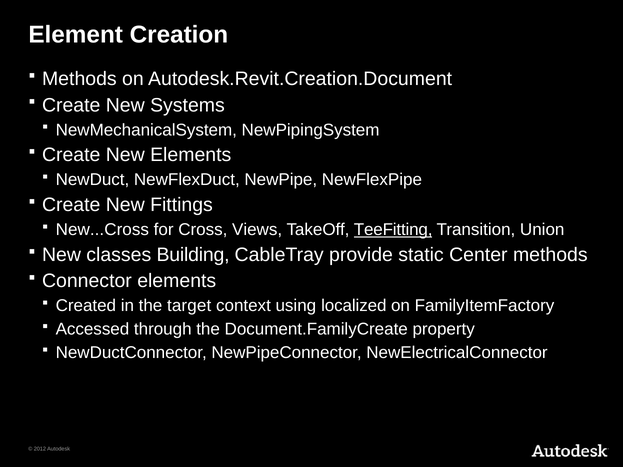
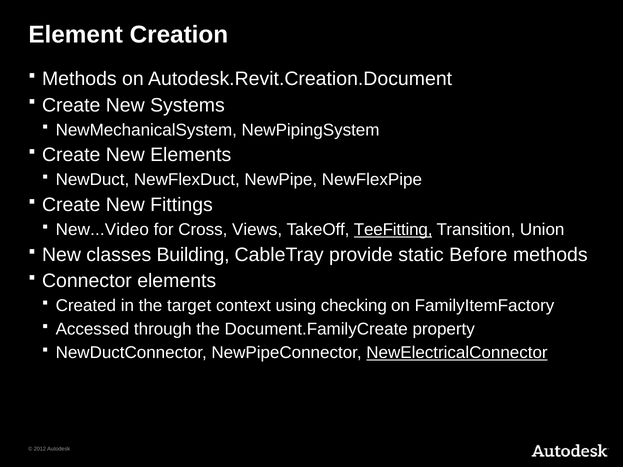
New...Cross: New...Cross -> New...Video
Center: Center -> Before
localized: localized -> checking
NewElectricalConnector underline: none -> present
